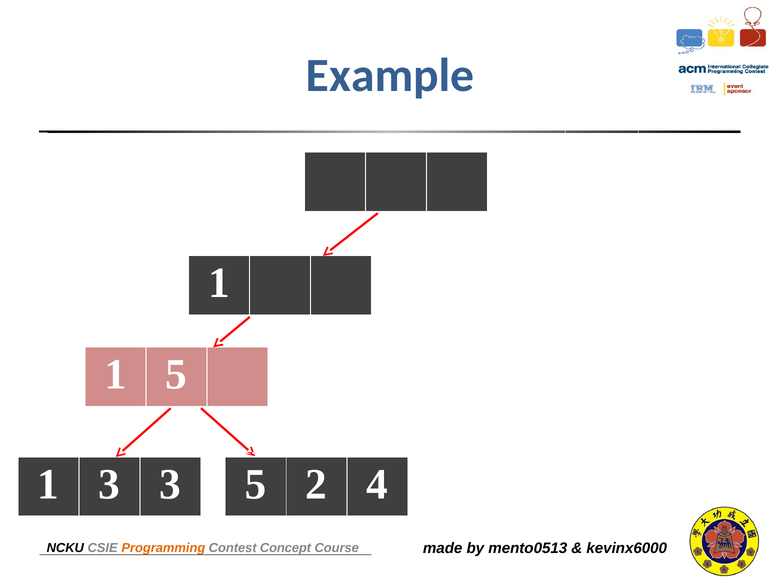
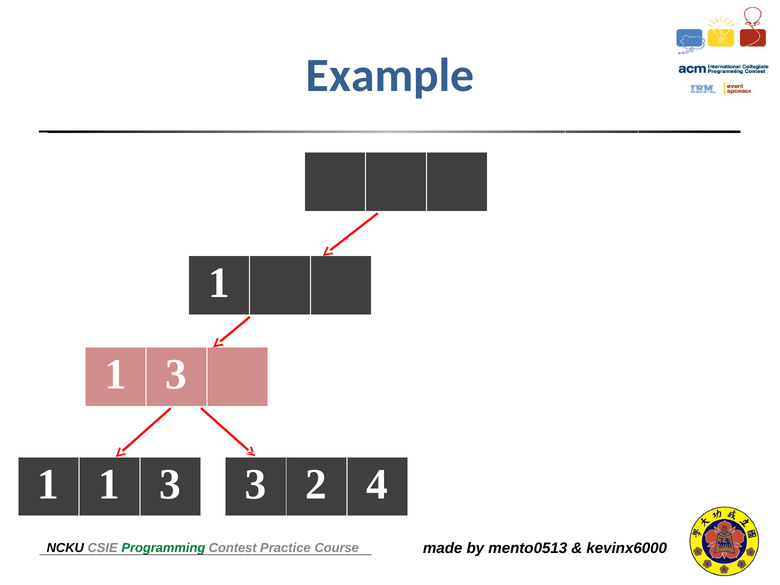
5 at (176, 374): 5 -> 3
3 at (109, 484): 3 -> 1
3 5: 5 -> 3
Programming colour: orange -> green
Concept: Concept -> Practice
